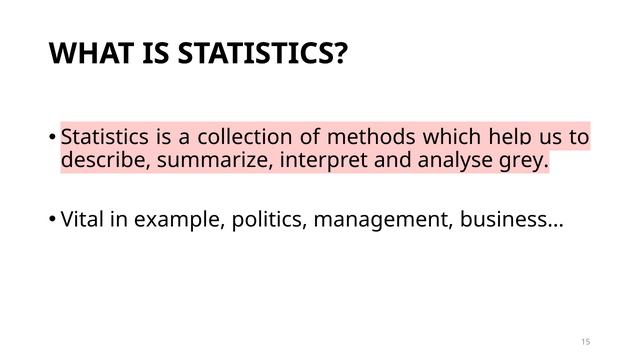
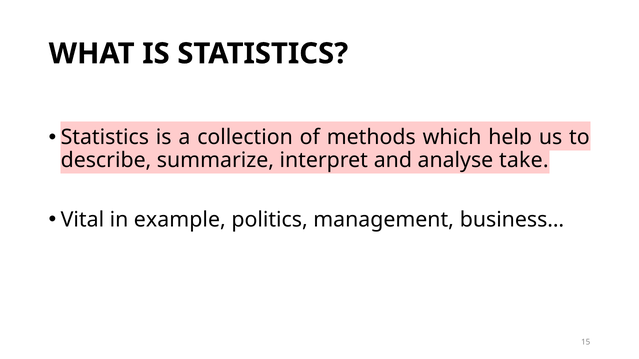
grey: grey -> take
